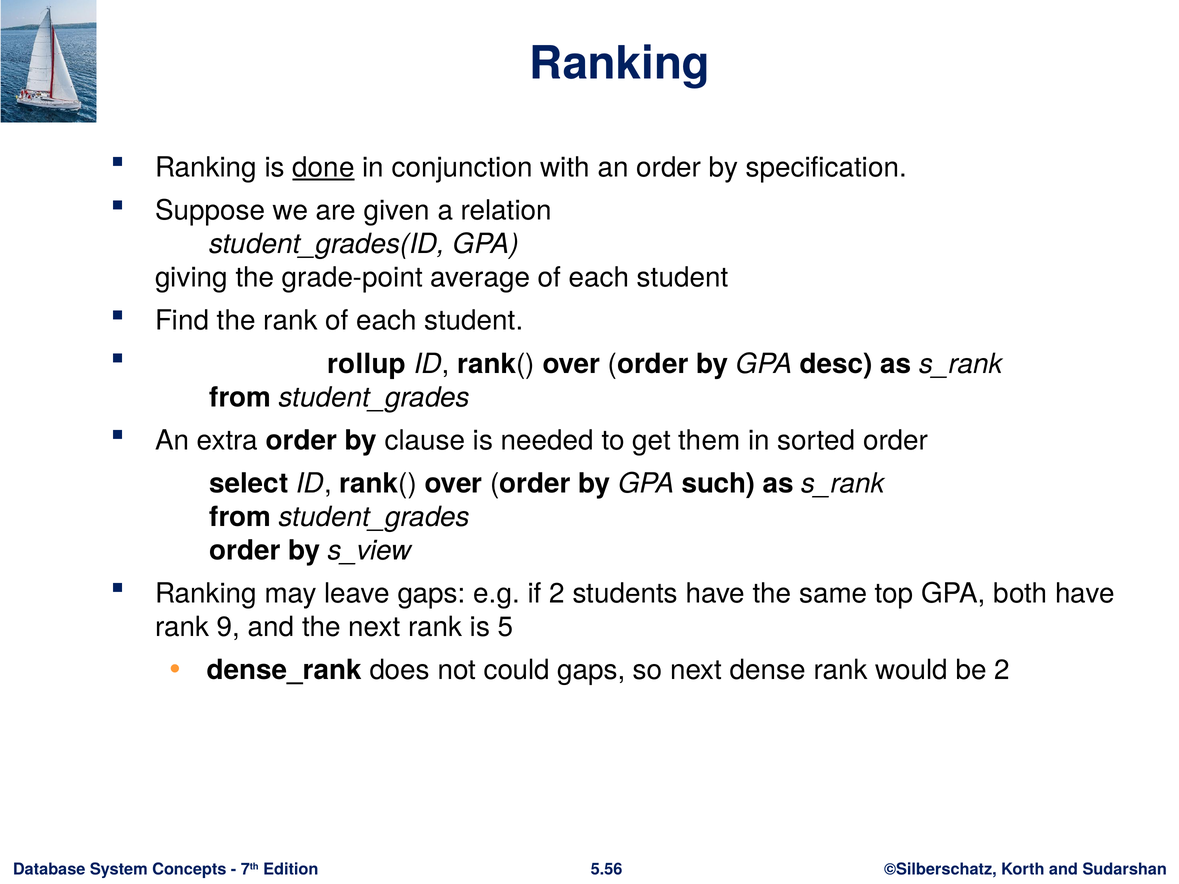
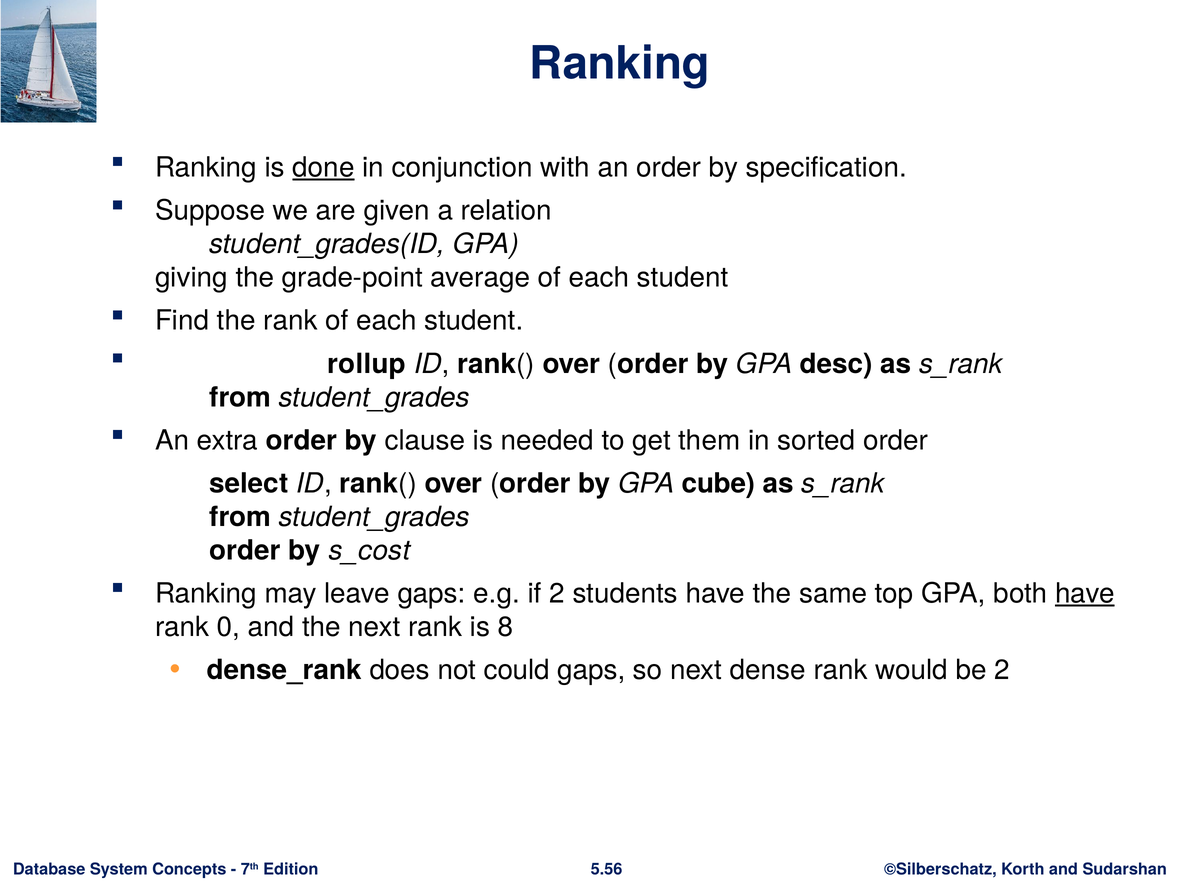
such: such -> cube
s_view: s_view -> s_cost
have at (1085, 594) underline: none -> present
9: 9 -> 0
5: 5 -> 8
